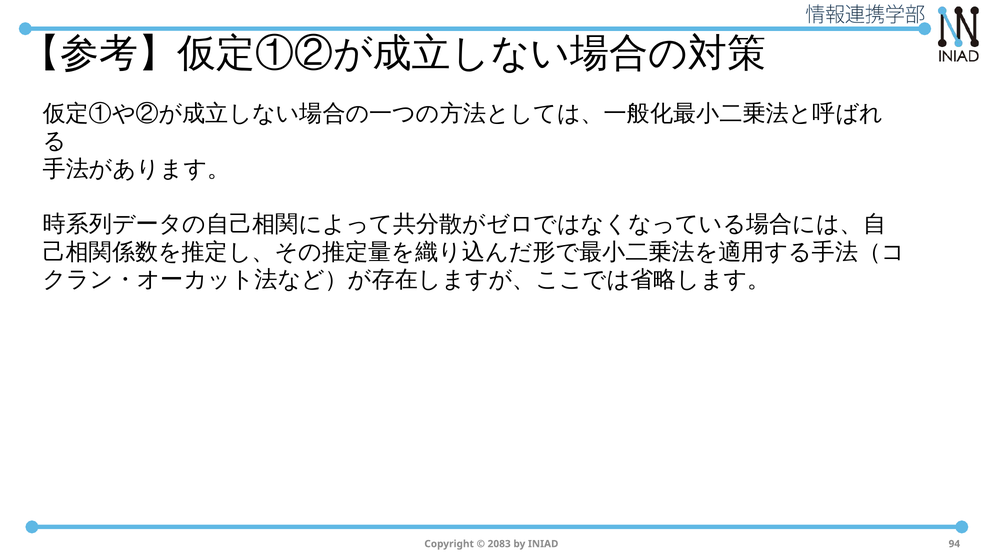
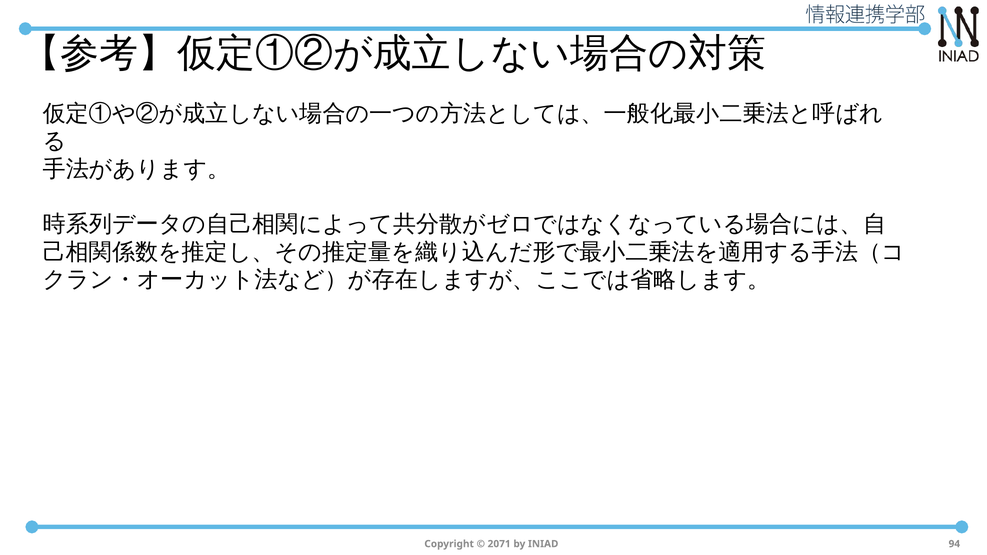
2083: 2083 -> 2071
